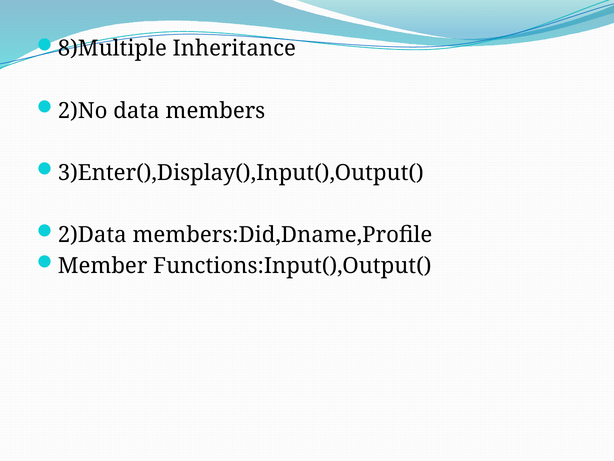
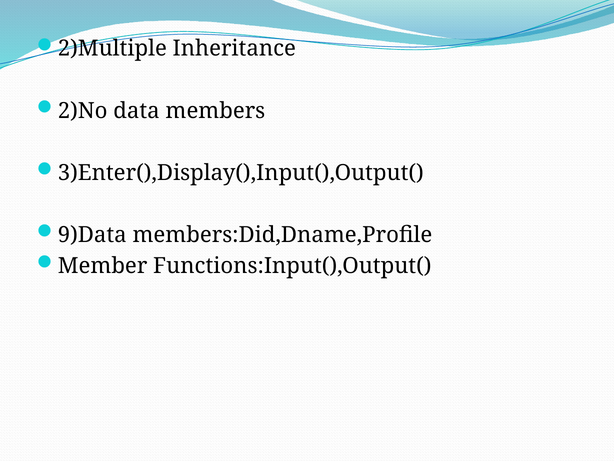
8)Multiple: 8)Multiple -> 2)Multiple
2)Data: 2)Data -> 9)Data
